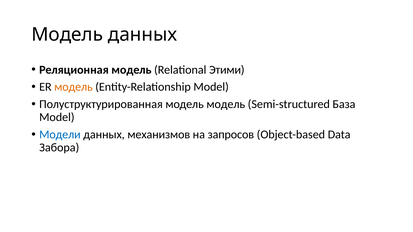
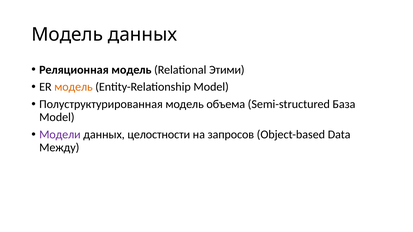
модель модель: модель -> объема
Модели colour: blue -> purple
механизмов: механизмов -> целостности
Забора: Забора -> Между
